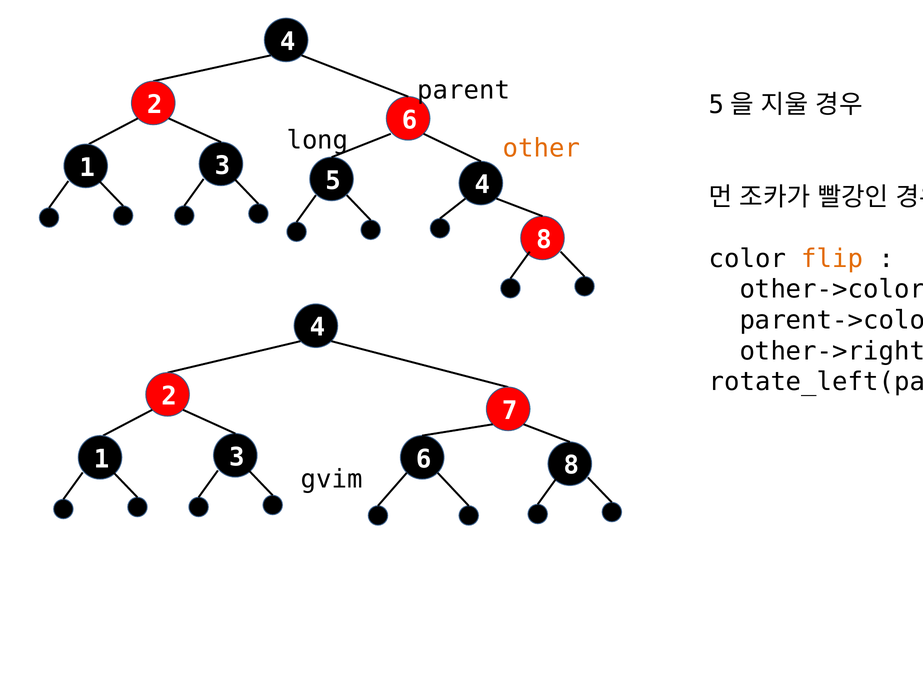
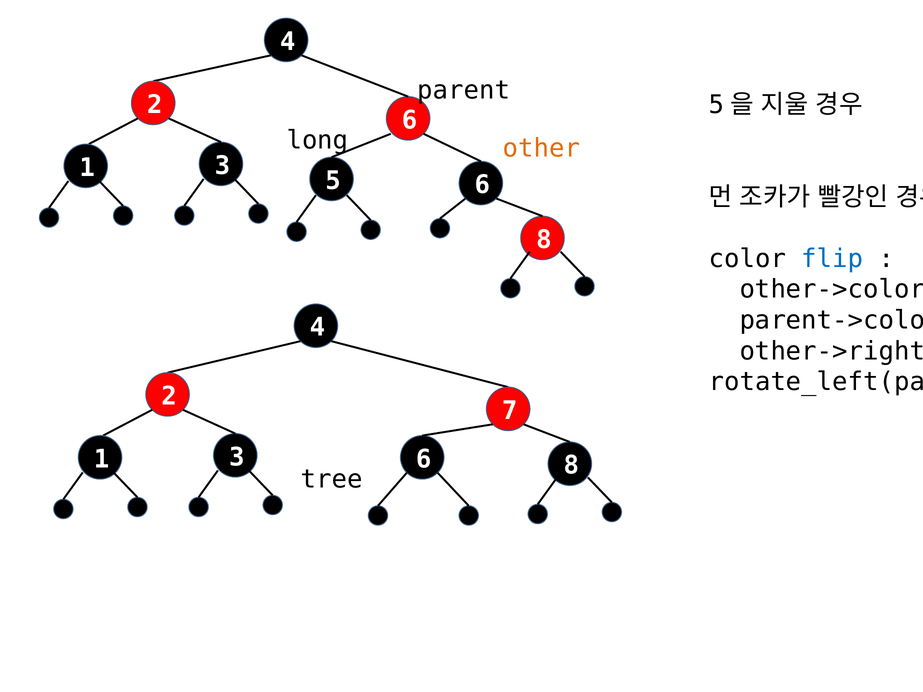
5 4: 4 -> 6
flip colour: orange -> blue
gvim: gvim -> tree
